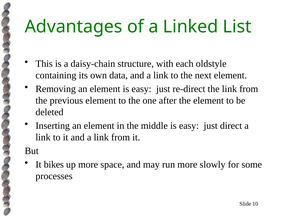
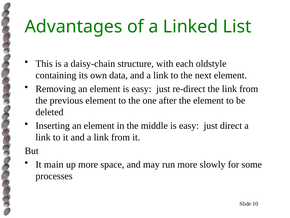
bikes: bikes -> main
